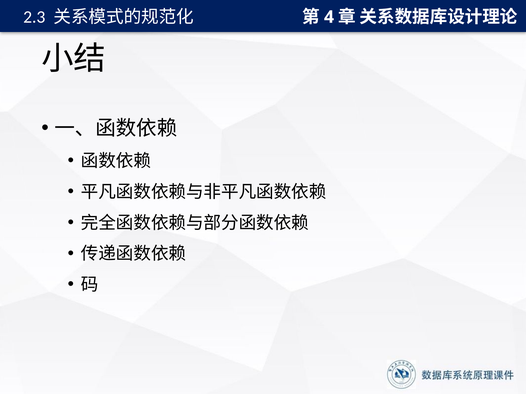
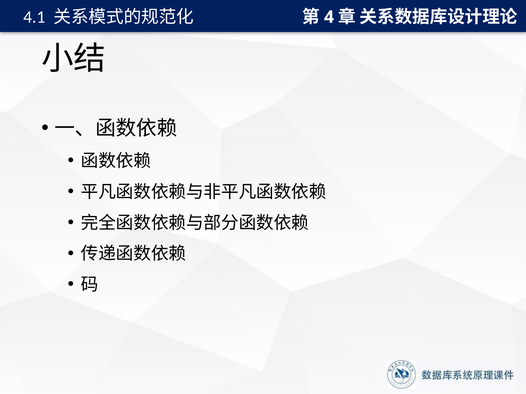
2.3: 2.3 -> 4.1
